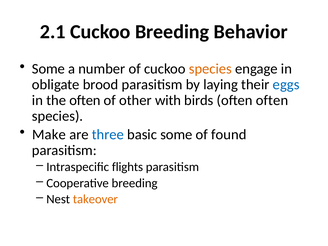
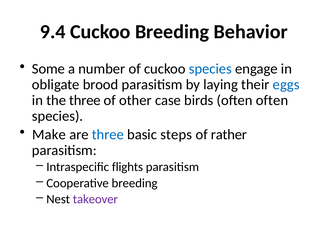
2.1: 2.1 -> 9.4
species at (210, 69) colour: orange -> blue
the often: often -> three
with: with -> case
basic some: some -> steps
found: found -> rather
takeover colour: orange -> purple
